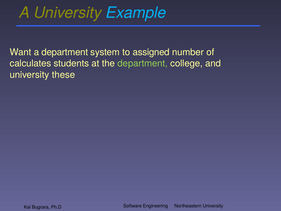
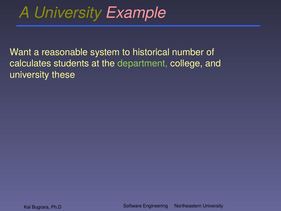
Example colour: light blue -> pink
a department: department -> reasonable
assigned: assigned -> historical
